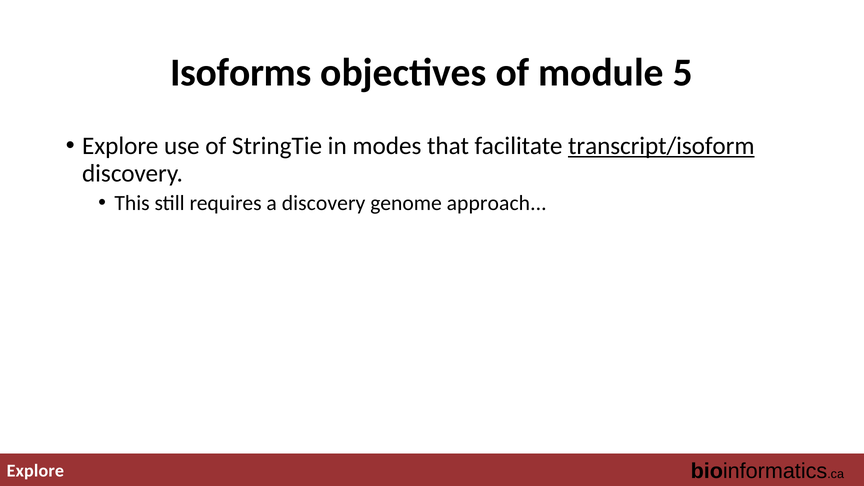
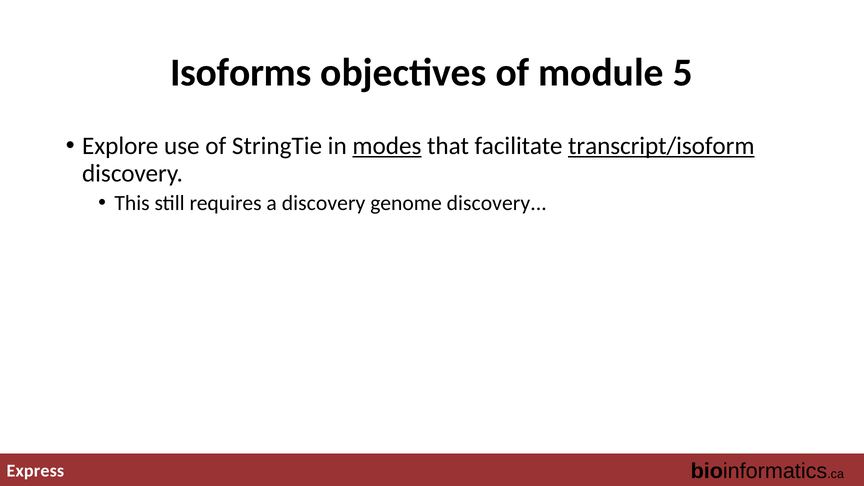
modes underline: none -> present
genome approach: approach -> discovery
Explore at (35, 471): Explore -> Express
